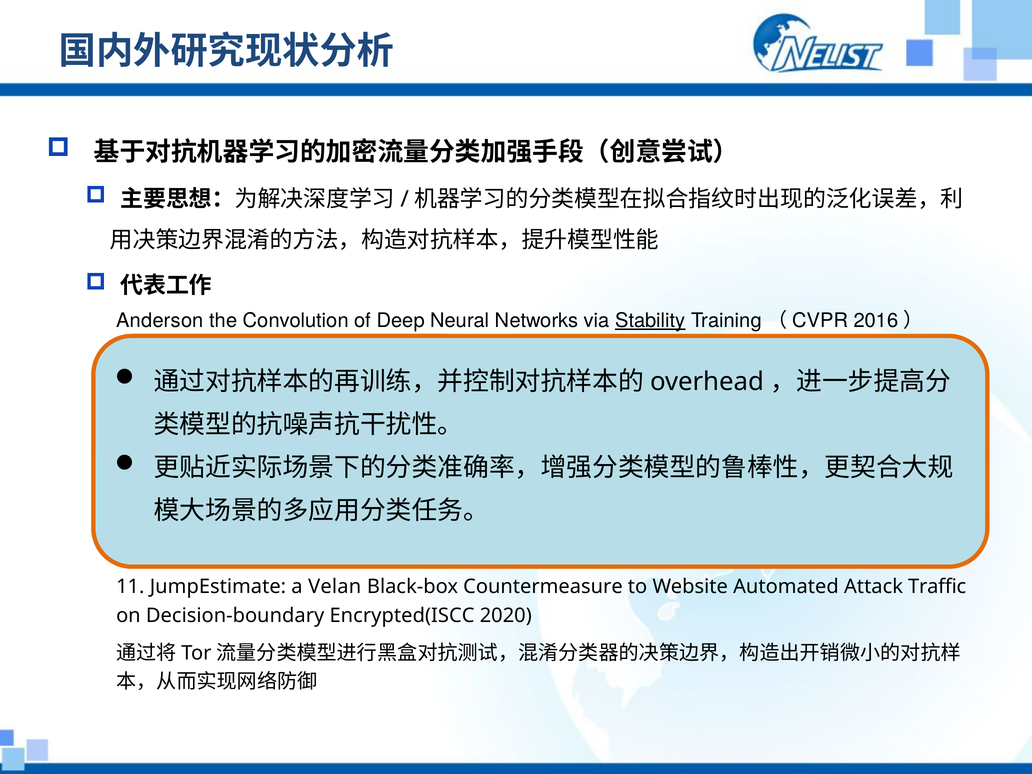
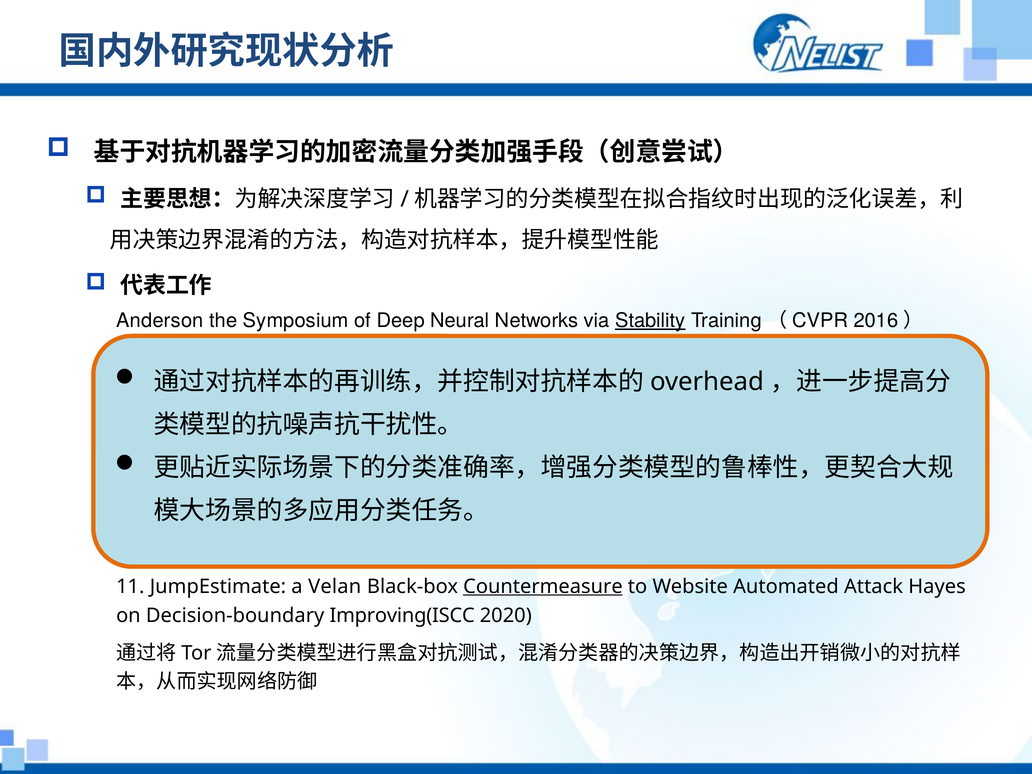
Convolution: Convolution -> Symposium
Countermeasure underline: none -> present
Traffic: Traffic -> Hayes
Encrypted(ISCC: Encrypted(ISCC -> Improving(ISCC
